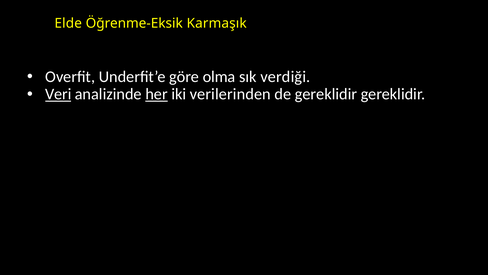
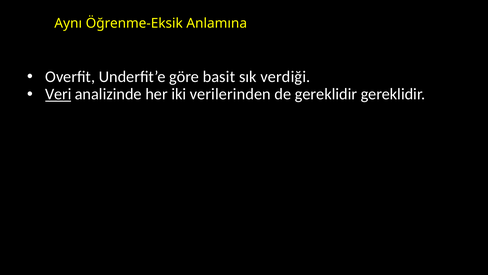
Elde: Elde -> Aynı
Karmaşık: Karmaşık -> Anlamına
olma: olma -> basit
her underline: present -> none
